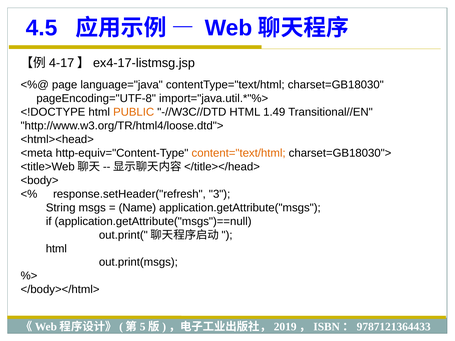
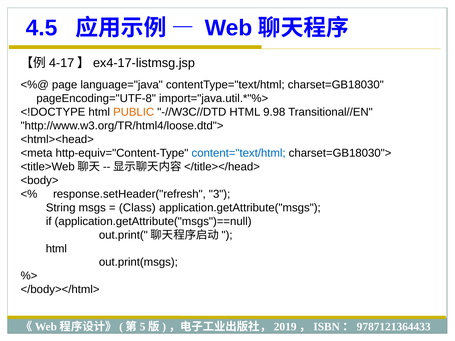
1.49: 1.49 -> 9.98
content="text/html colour: orange -> blue
Name: Name -> Class
